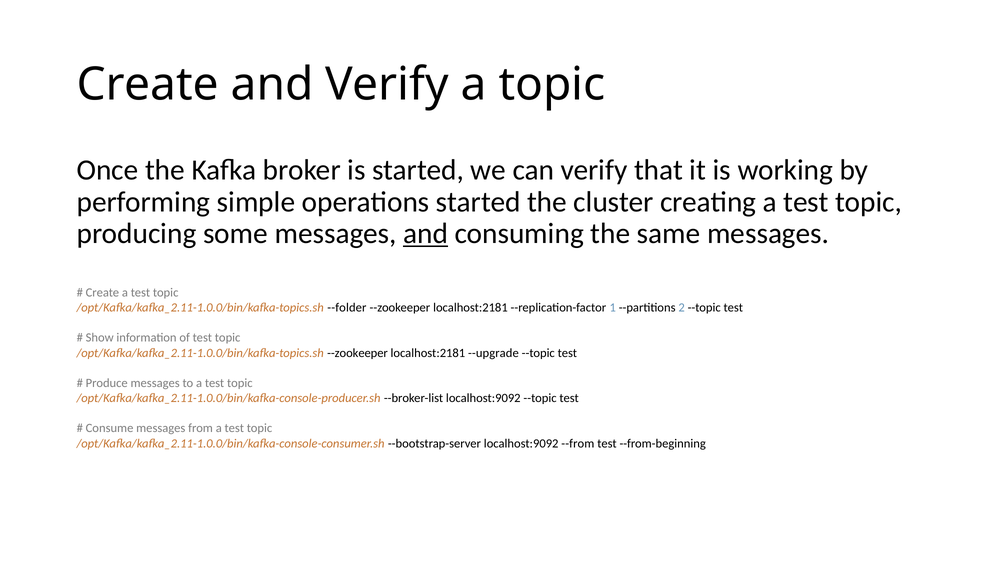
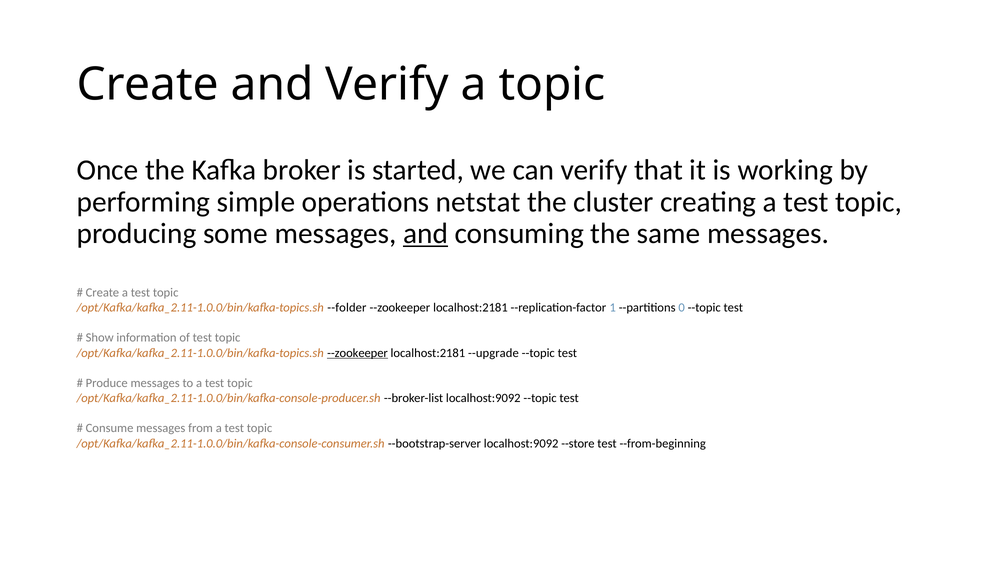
operations started: started -> netstat
2: 2 -> 0
--zookeeper at (357, 353) underline: none -> present
--from: --from -> --store
